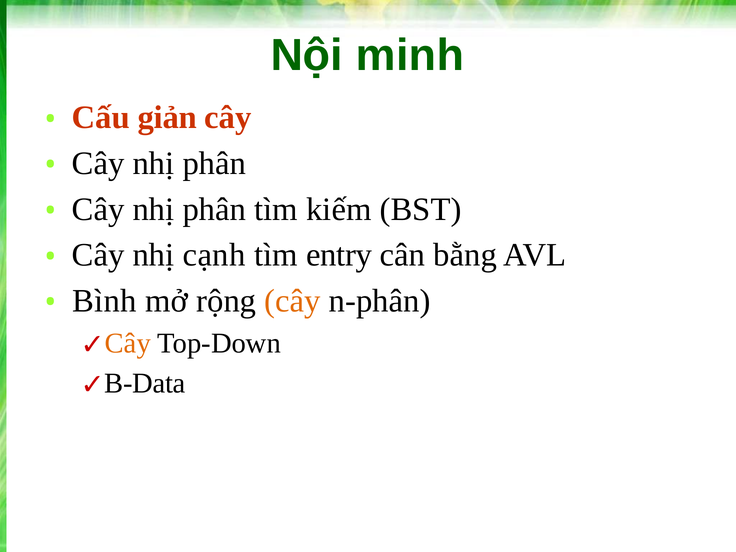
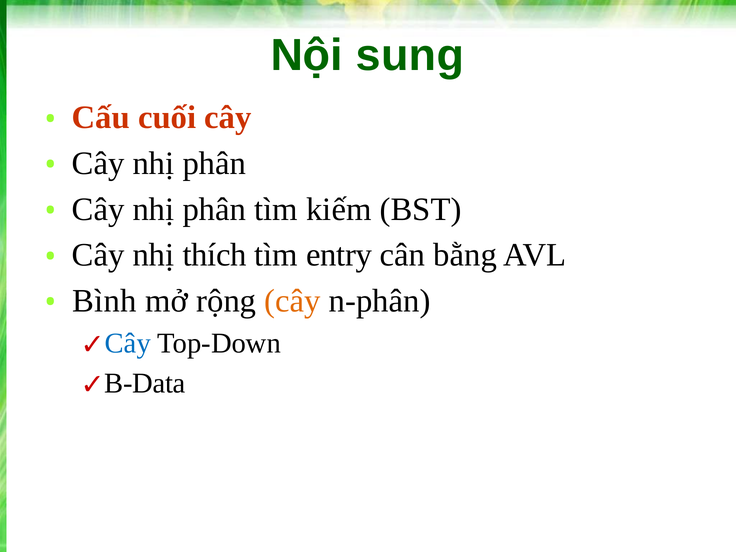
minh: minh -> sung
giản: giản -> cuối
cạnh: cạnh -> thích
Cây at (128, 343) colour: orange -> blue
